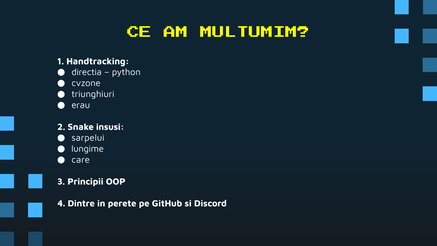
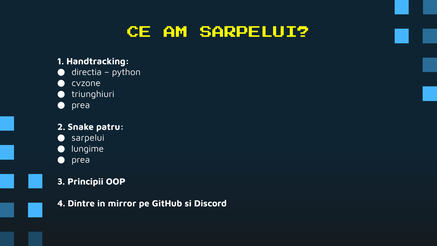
AM MULTUMIM: MULTUMIM -> SARPELUI
erau at (81, 105): erau -> prea
insusi: insusi -> patru
care at (81, 160): care -> prea
perete: perete -> mirror
